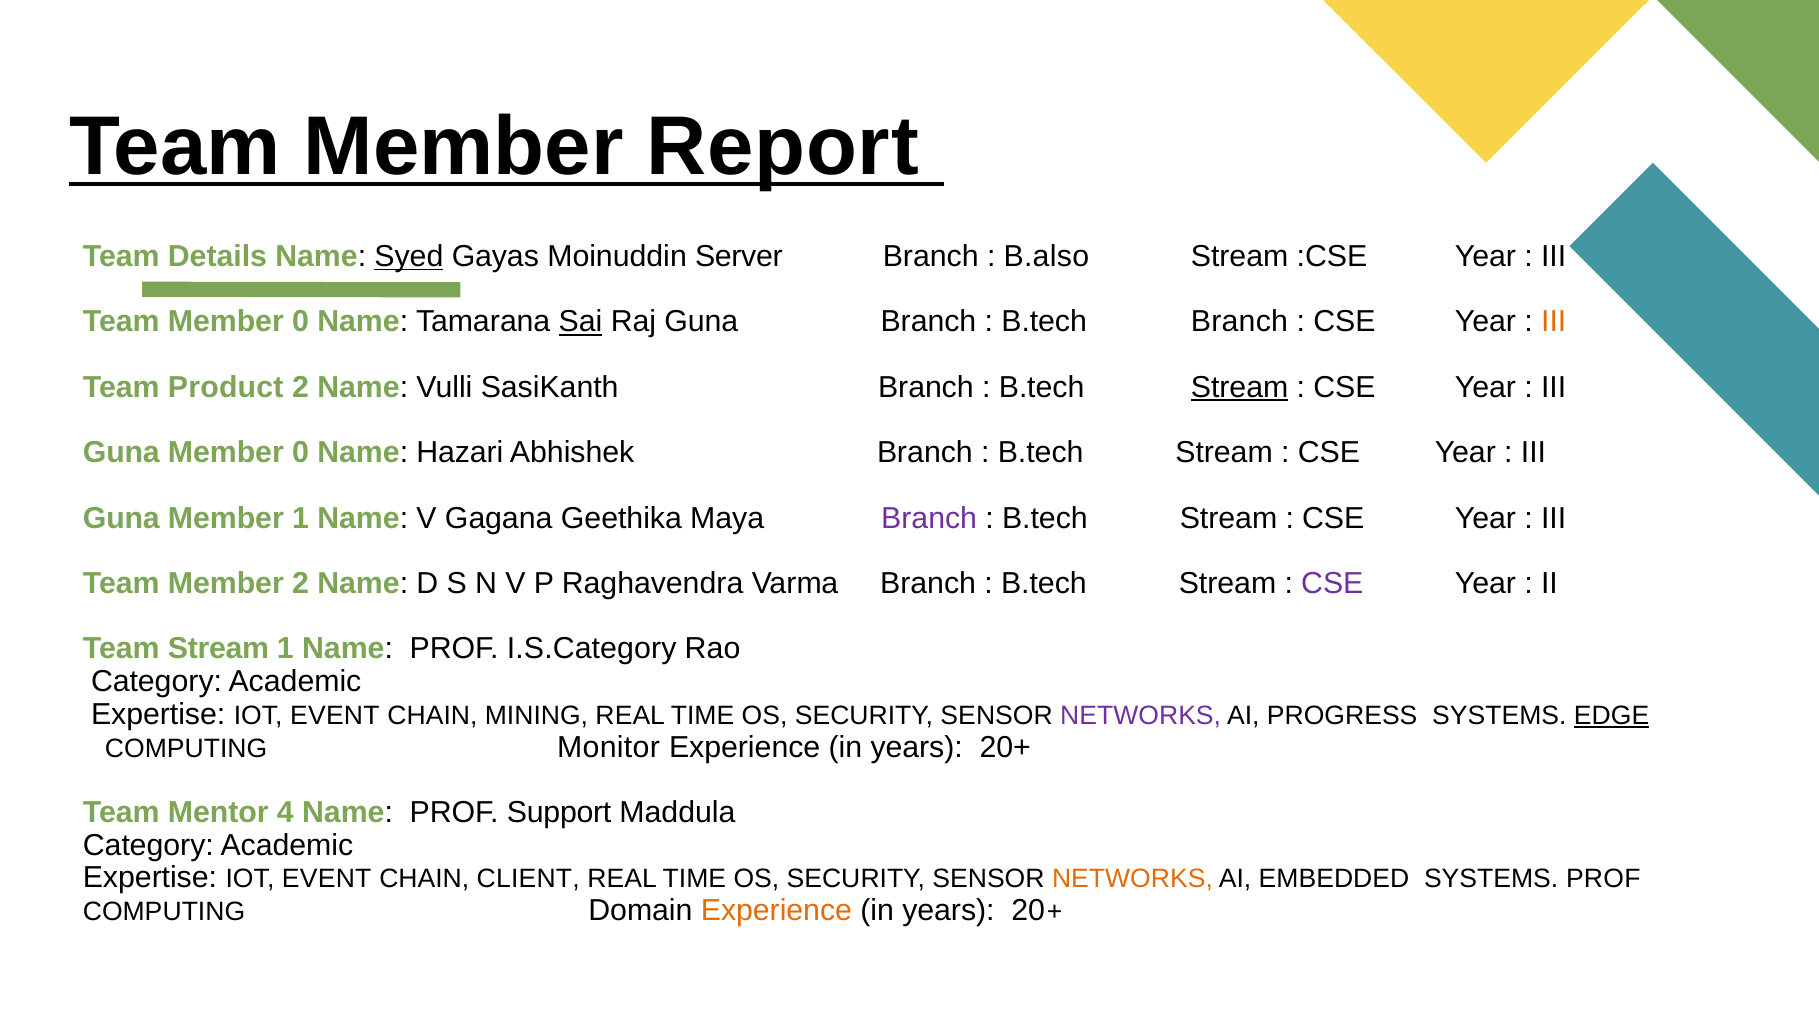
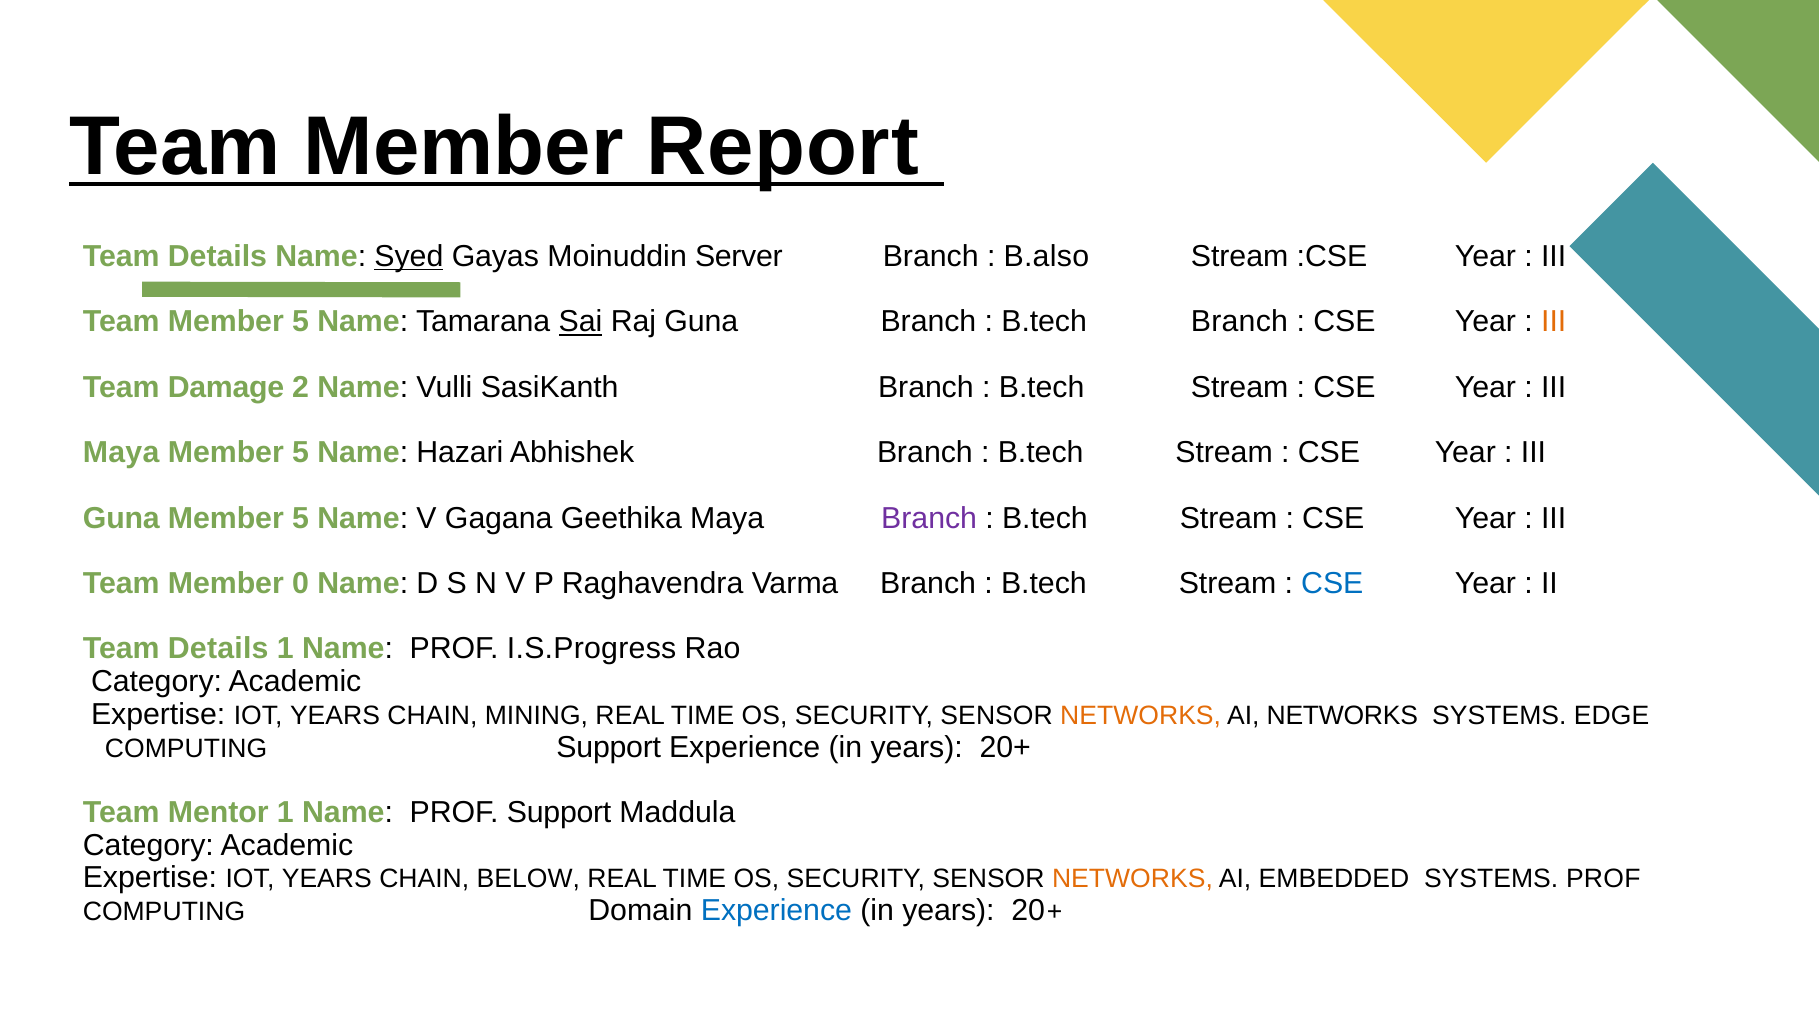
Team Member 0: 0 -> 5
Product: Product -> Damage
Stream at (1240, 387) underline: present -> none
Guna at (121, 453): Guna -> Maya
0 at (301, 453): 0 -> 5
1 at (301, 518): 1 -> 5
Member 2: 2 -> 0
CSE at (1332, 584) colour: purple -> blue
Stream at (218, 649): Stream -> Details
I.S.Category: I.S.Category -> I.S.Progress
EVENT at (335, 716): EVENT -> YEARS
NETWORKS at (1141, 716) colour: purple -> orange
AI PROGRESS: PROGRESS -> NETWORKS
EDGE underline: present -> none
COMPUTING Monitor: Monitor -> Support
Mentor 4: 4 -> 1
EVENT at (327, 879): EVENT -> YEARS
CLIENT: CLIENT -> BELOW
Experience at (776, 911) colour: orange -> blue
